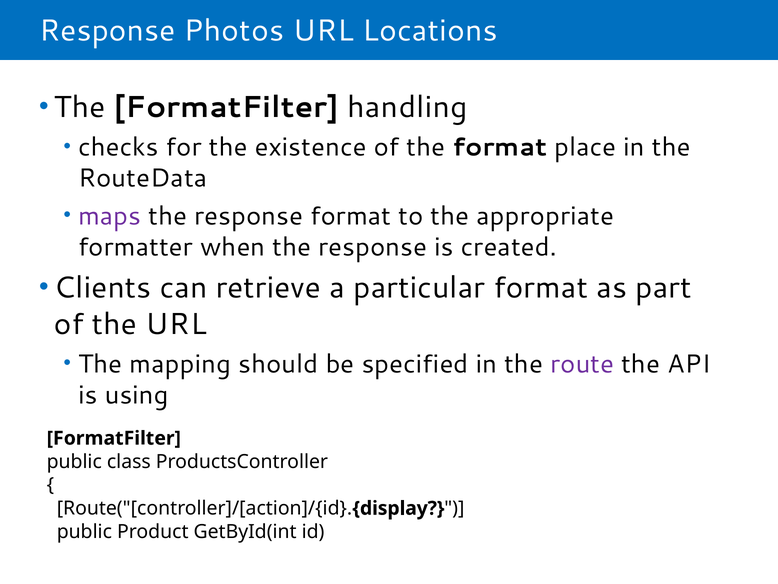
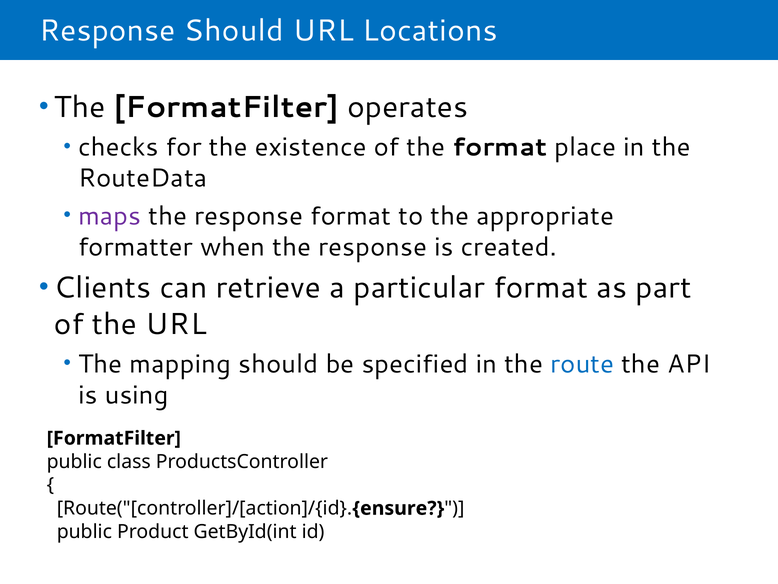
Response Photos: Photos -> Should
handling: handling -> operates
route colour: purple -> blue
display: display -> ensure
